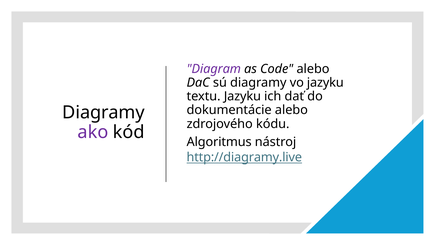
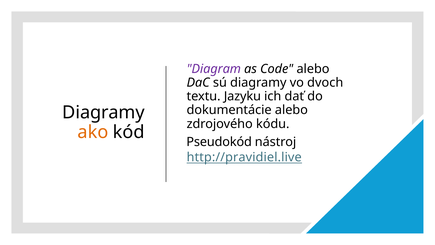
vo jazyku: jazyku -> dvoch
ako colour: purple -> orange
Algoritmus: Algoritmus -> Pseudokód
http://diagramy.live: http://diagramy.live -> http://pravidiel.live
